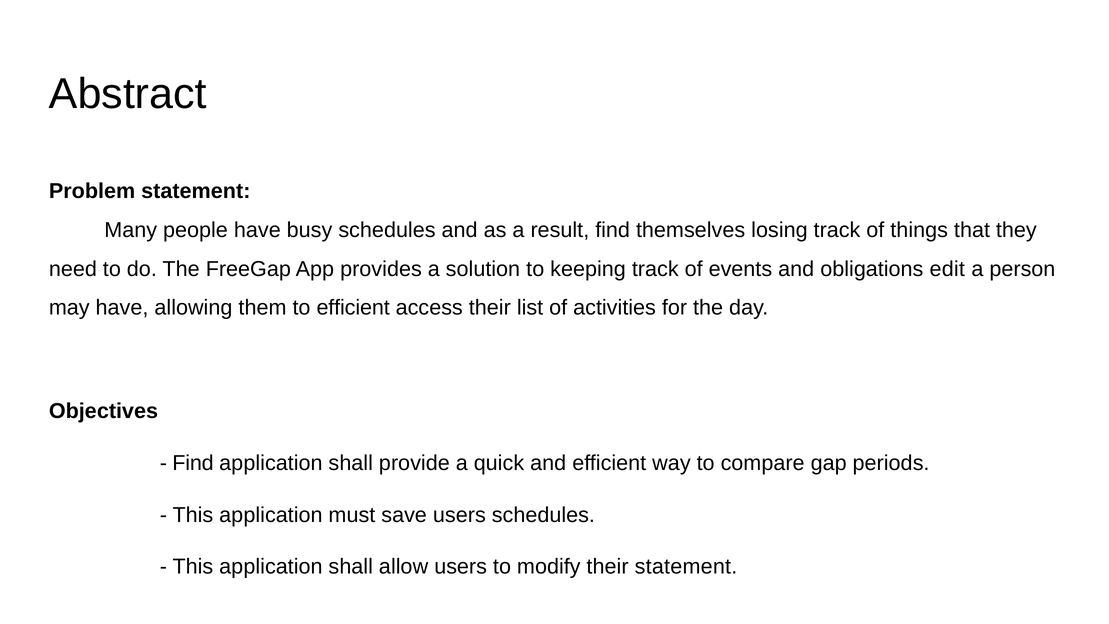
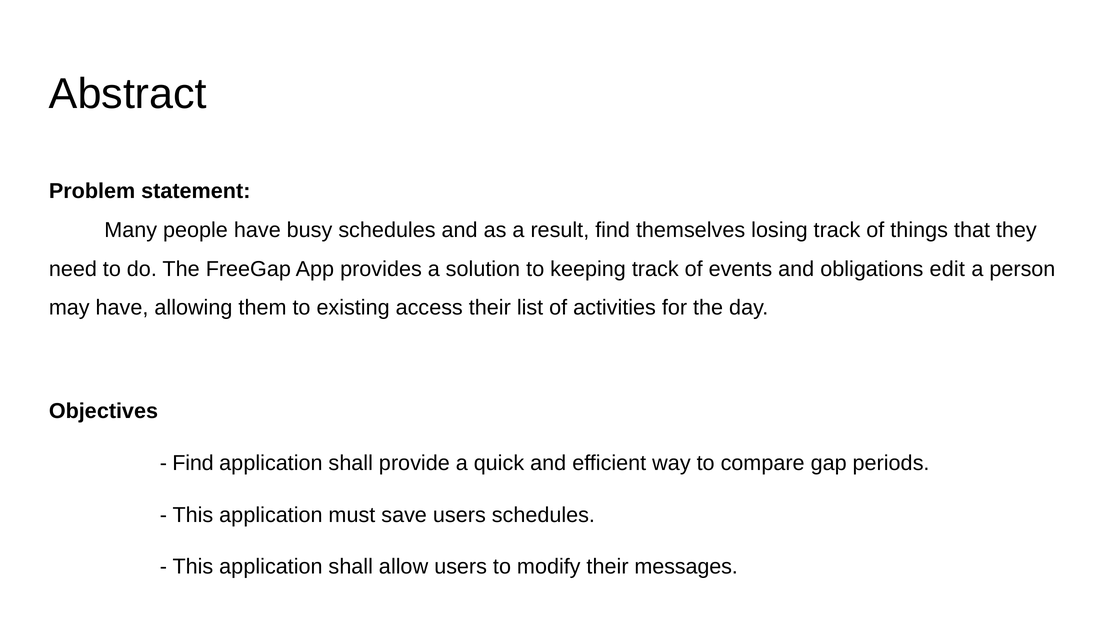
to efficient: efficient -> existing
their statement: statement -> messages
